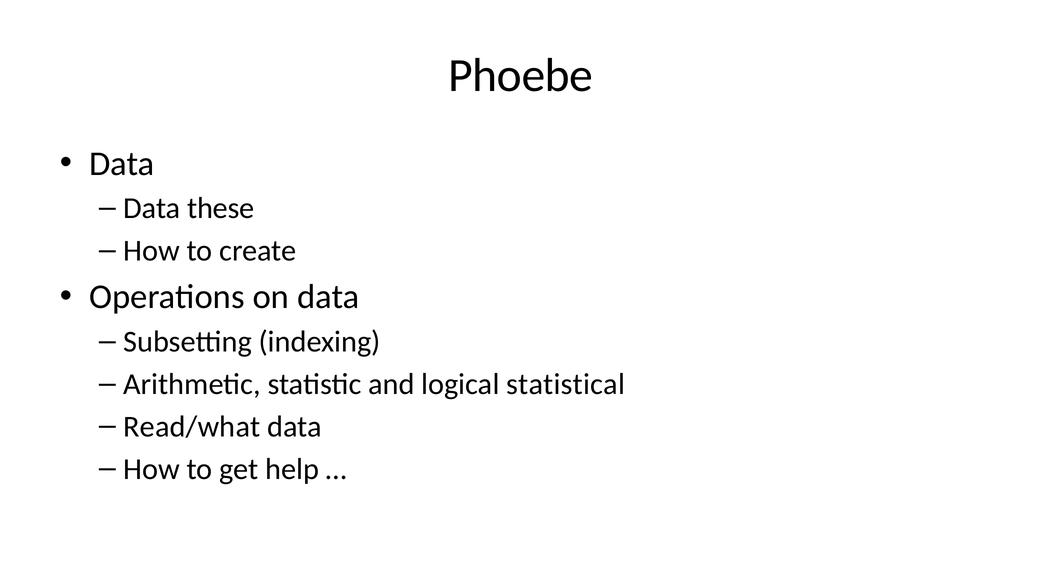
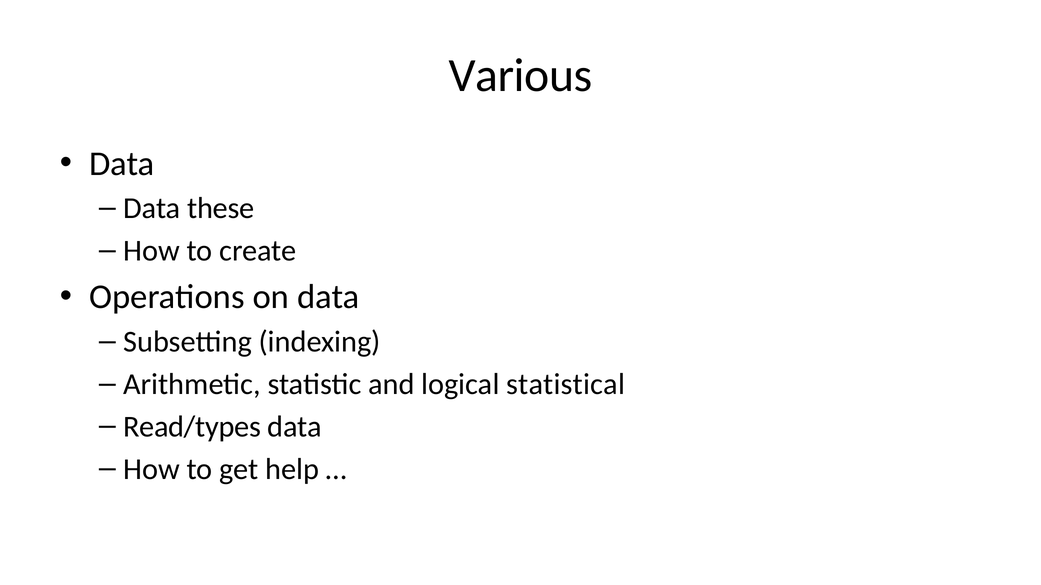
Phoebe: Phoebe -> Various
Read/what: Read/what -> Read/types
